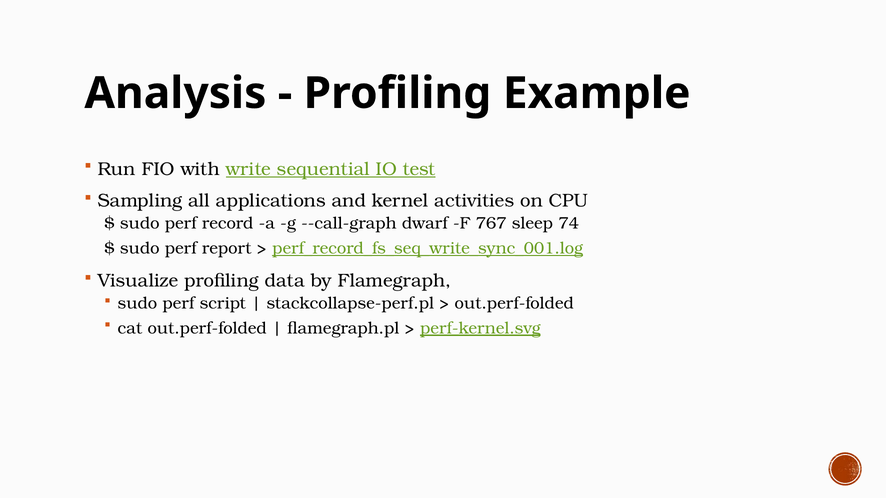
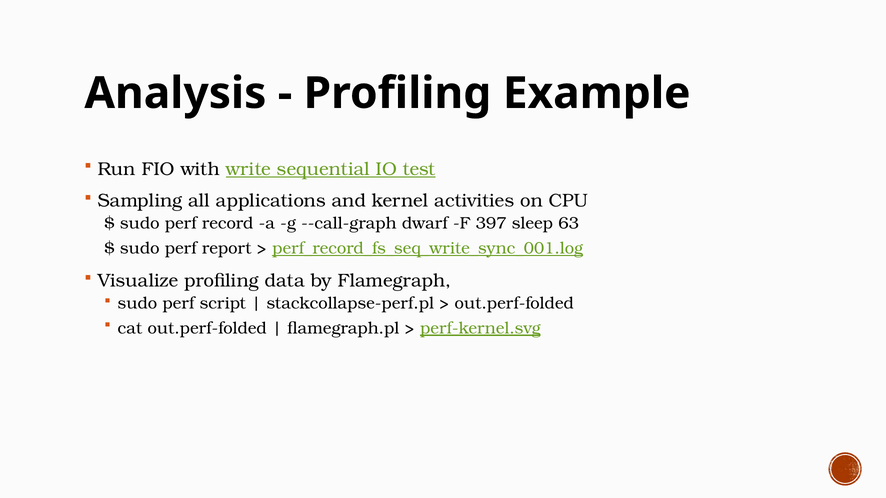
767: 767 -> 397
74: 74 -> 63
